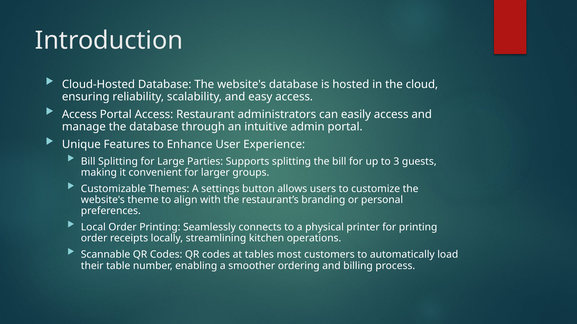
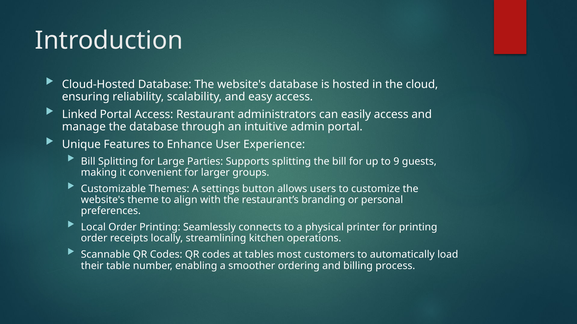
Access at (79, 115): Access -> Linked
3: 3 -> 9
